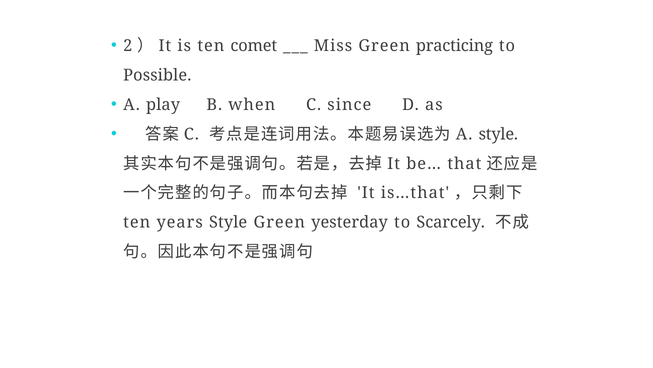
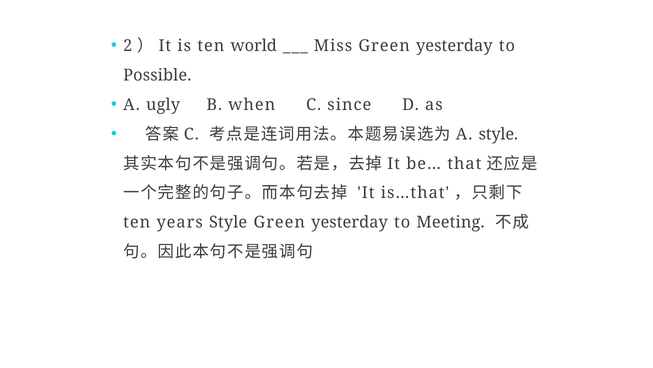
comet: comet -> world
Miss Green practicing: practicing -> yesterday
play: play -> ugly
Scarcely: Scarcely -> Meeting
